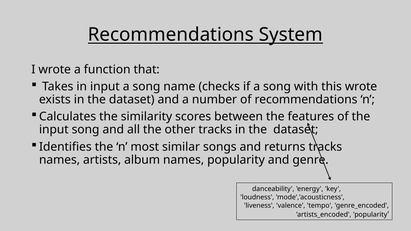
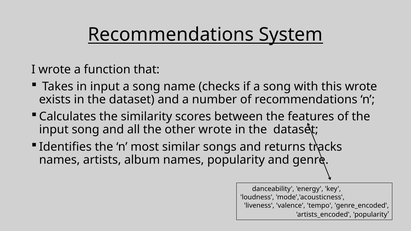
other tracks: tracks -> wrote
